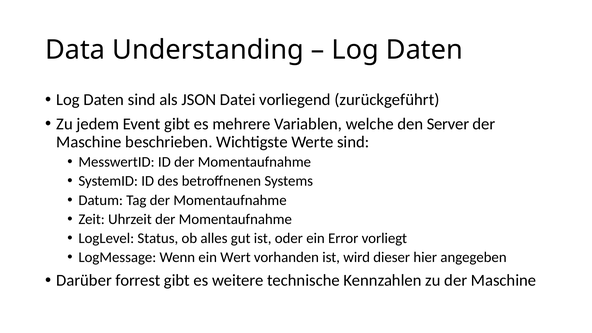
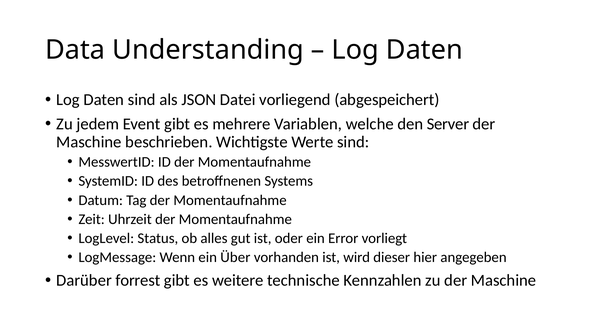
zurückgeführt: zurückgeführt -> abgespeichert
Wert: Wert -> Über
